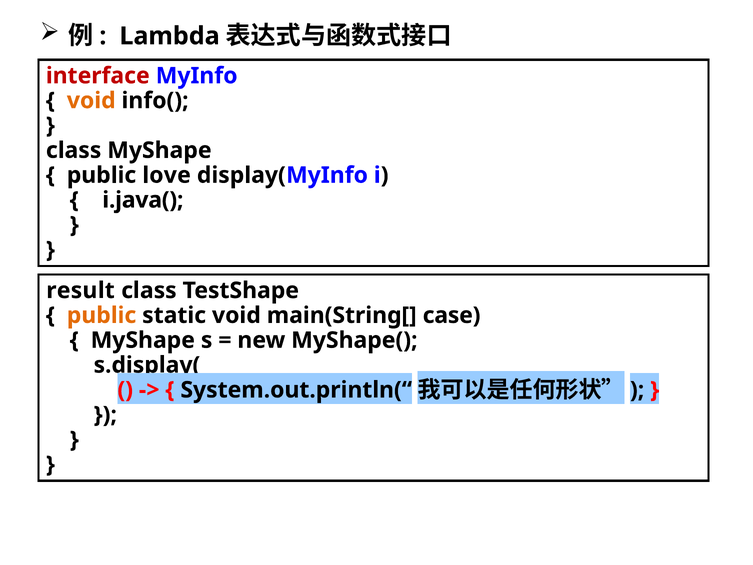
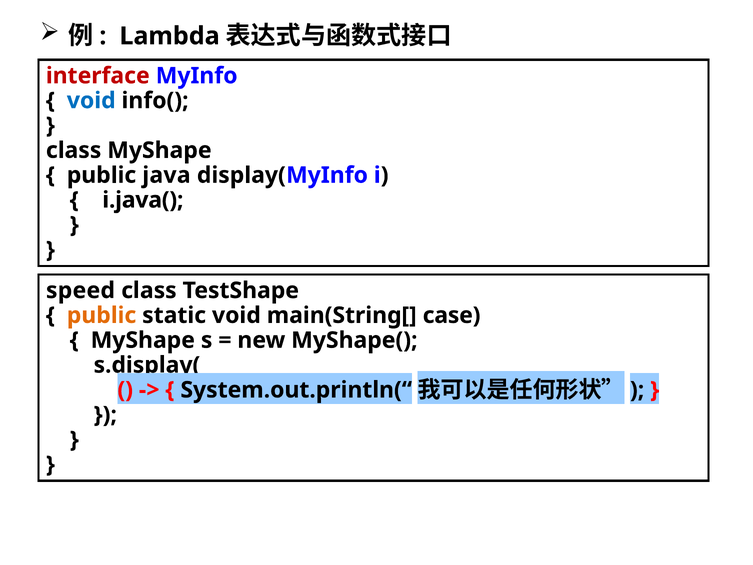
void at (91, 101) colour: orange -> blue
love: love -> java
result: result -> speed
